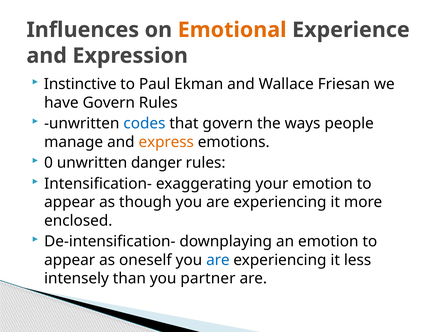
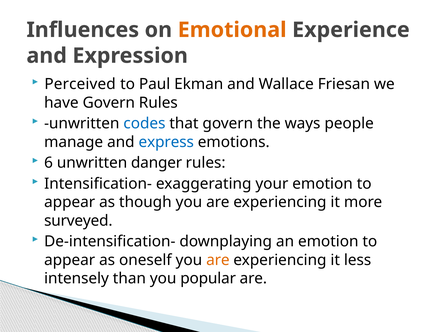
Instinctive: Instinctive -> Perceived
express colour: orange -> blue
0: 0 -> 6
enclosed: enclosed -> surveyed
are at (218, 260) colour: blue -> orange
partner: partner -> popular
